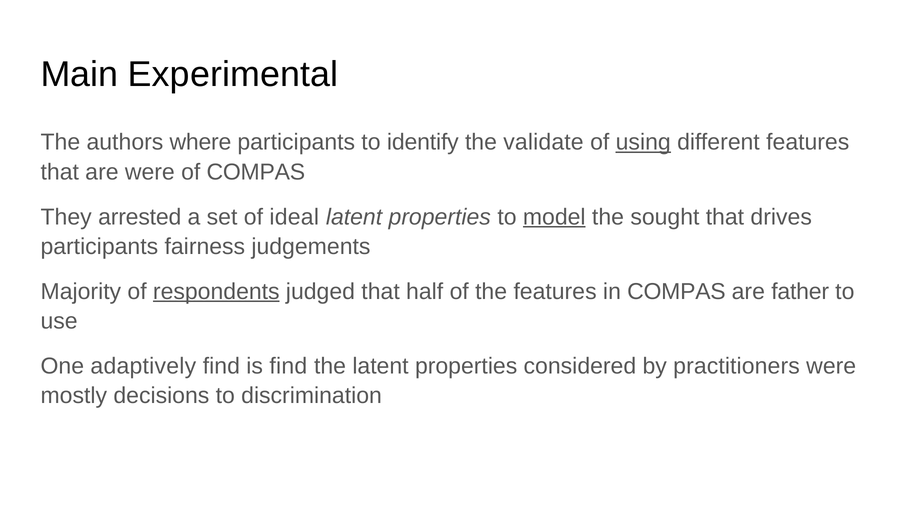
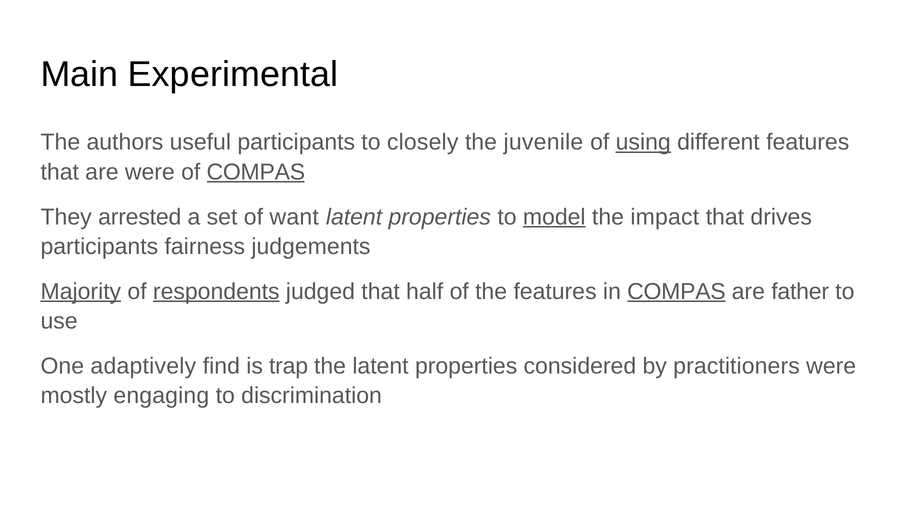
where: where -> useful
identify: identify -> closely
validate: validate -> juvenile
COMPAS at (256, 172) underline: none -> present
ideal: ideal -> want
sought: sought -> impact
Majority underline: none -> present
COMPAS at (676, 292) underline: none -> present
is find: find -> trap
decisions: decisions -> engaging
